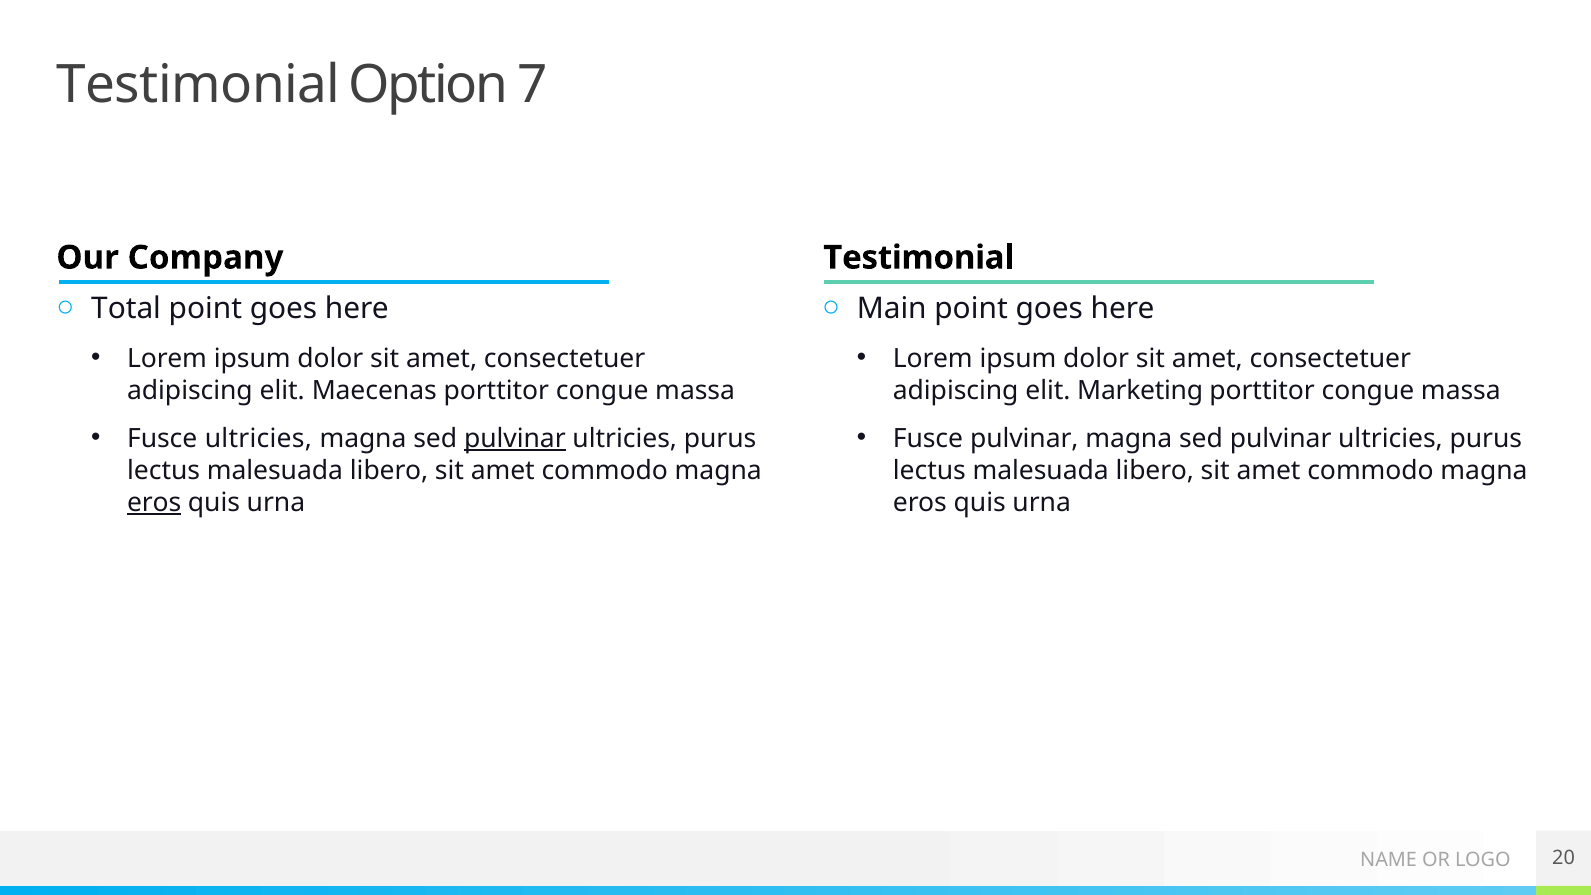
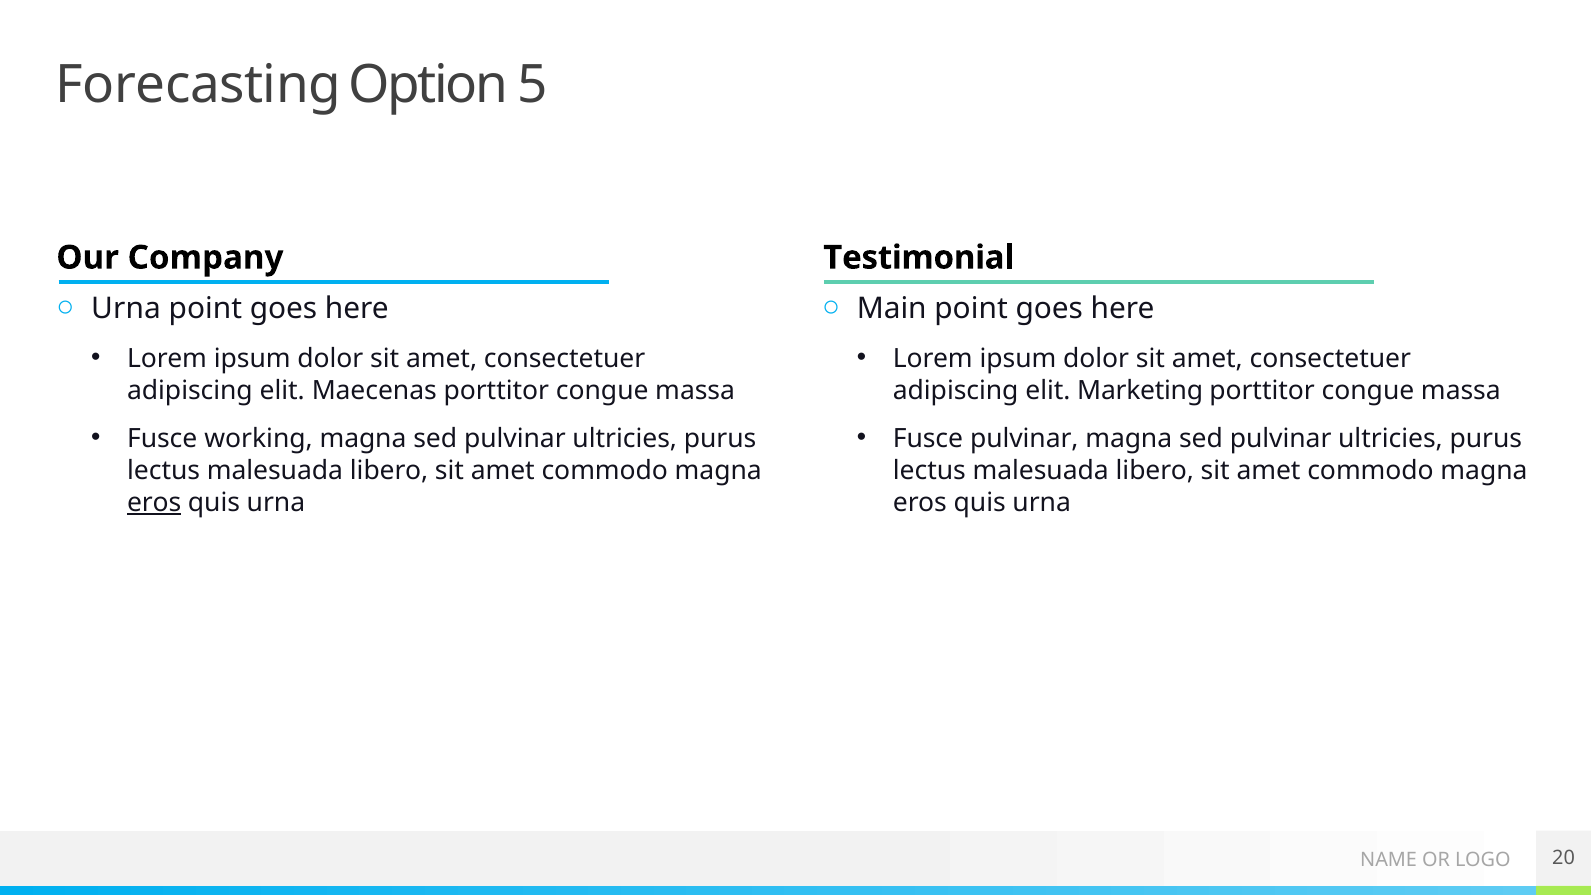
Testimonial at (198, 85): Testimonial -> Forecasting
7: 7 -> 5
Total at (126, 308): Total -> Urna
Fusce ultricies: ultricies -> working
pulvinar at (515, 439) underline: present -> none
